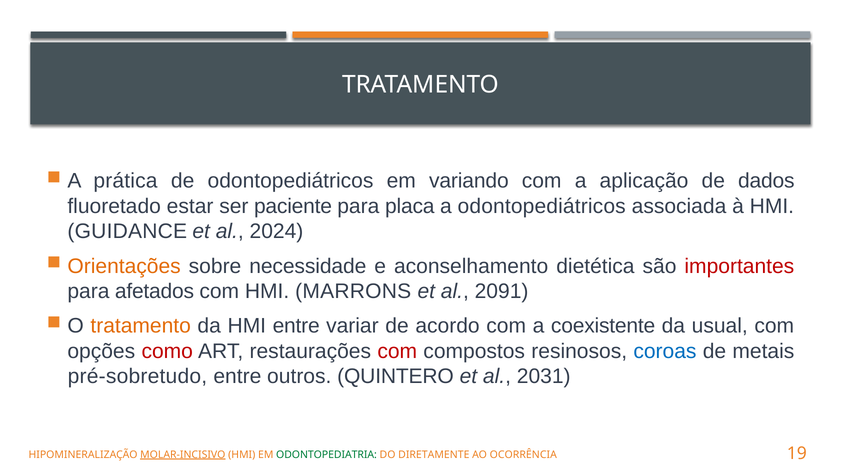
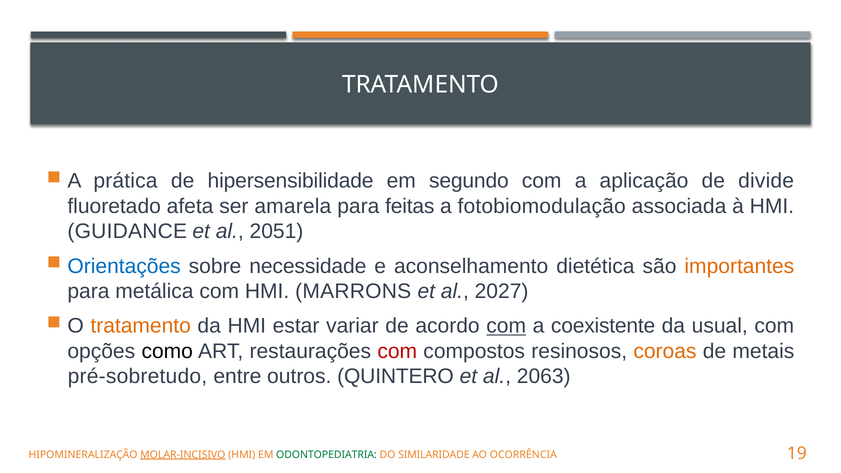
de odontopediátricos: odontopediátricos -> hipersensibilidade
variando: variando -> segundo
dados: dados -> divide
estar: estar -> afeta
paciente: paciente -> amarela
placa: placa -> feitas
a odontopediátricos: odontopediátricos -> fotobiomodulação
2024: 2024 -> 2051
Orientações colour: orange -> blue
importantes colour: red -> orange
afetados: afetados -> metálica
2091: 2091 -> 2027
HMI entre: entre -> estar
com at (506, 326) underline: none -> present
como colour: red -> black
coroas colour: blue -> orange
2031: 2031 -> 2063
DIRETAMENTE: DIRETAMENTE -> SIMILARIDADE
